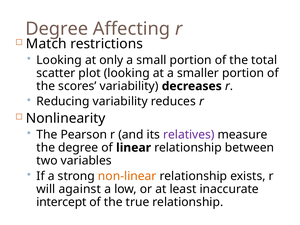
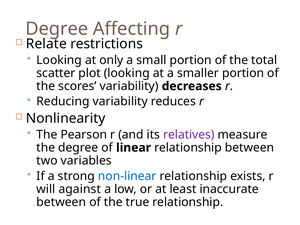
Match: Match -> Relate
non-linear colour: orange -> blue
intercept at (61, 202): intercept -> between
